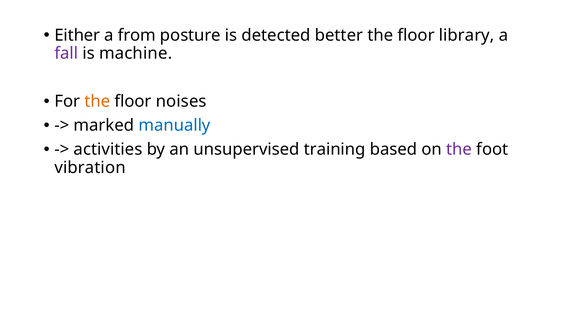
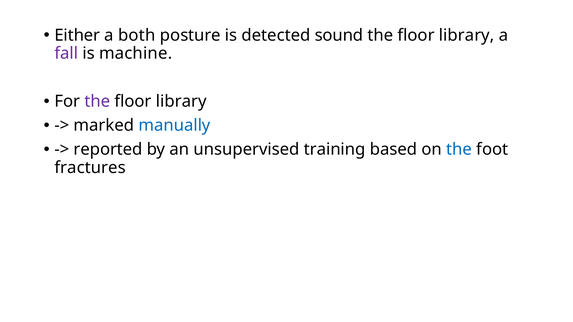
from: from -> both
better: better -> sound
the at (97, 102) colour: orange -> purple
noises at (181, 102): noises -> library
activities: activities -> reported
the at (459, 150) colour: purple -> blue
vibration: vibration -> fractures
